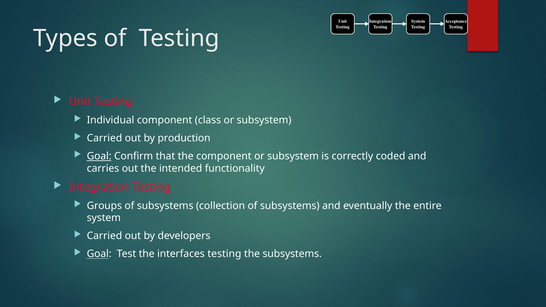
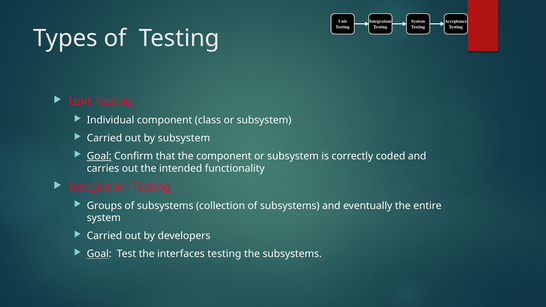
by production: production -> subsystem
